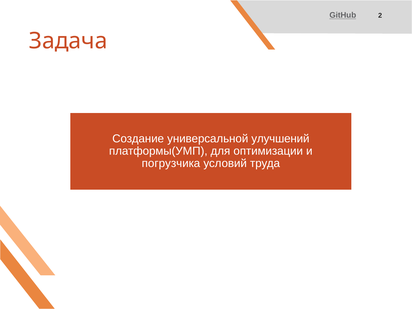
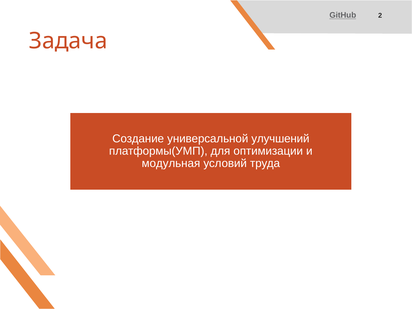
погрузчика: погрузчика -> модульная
